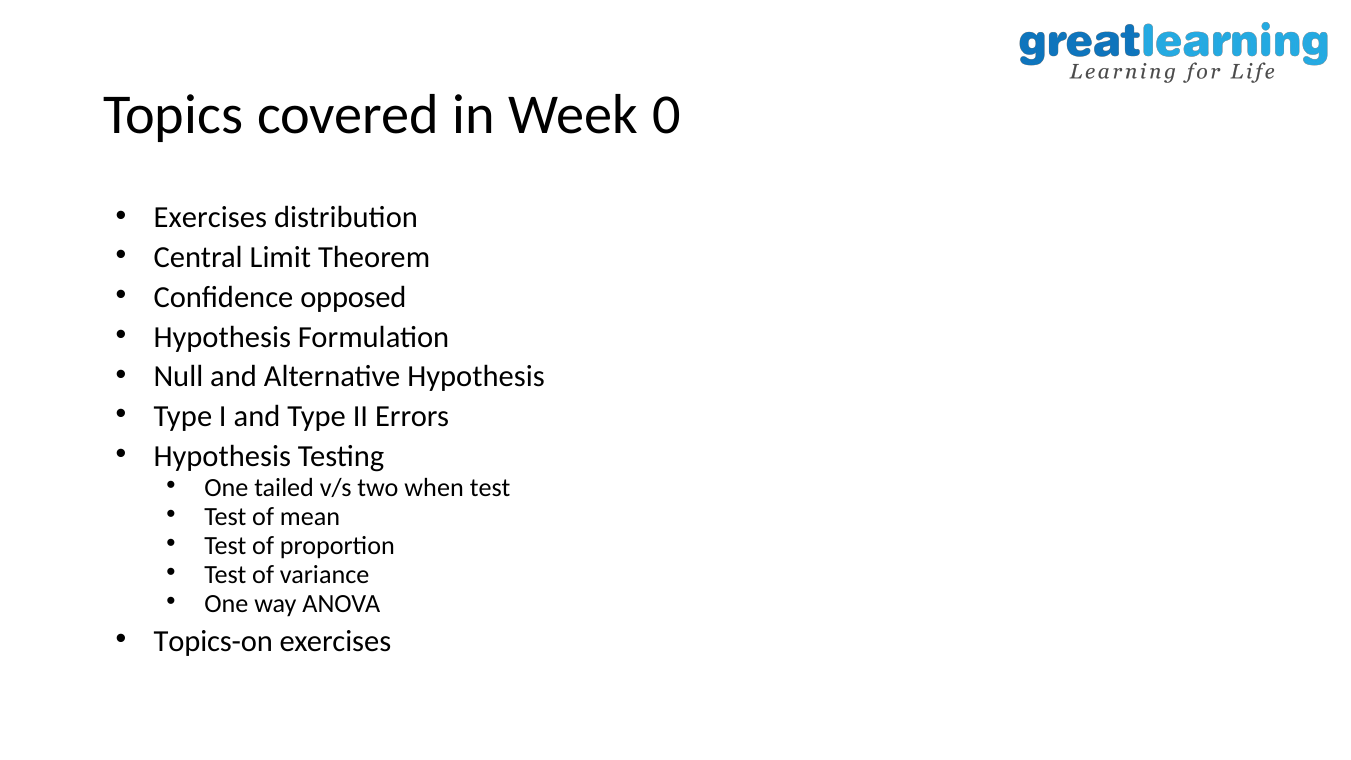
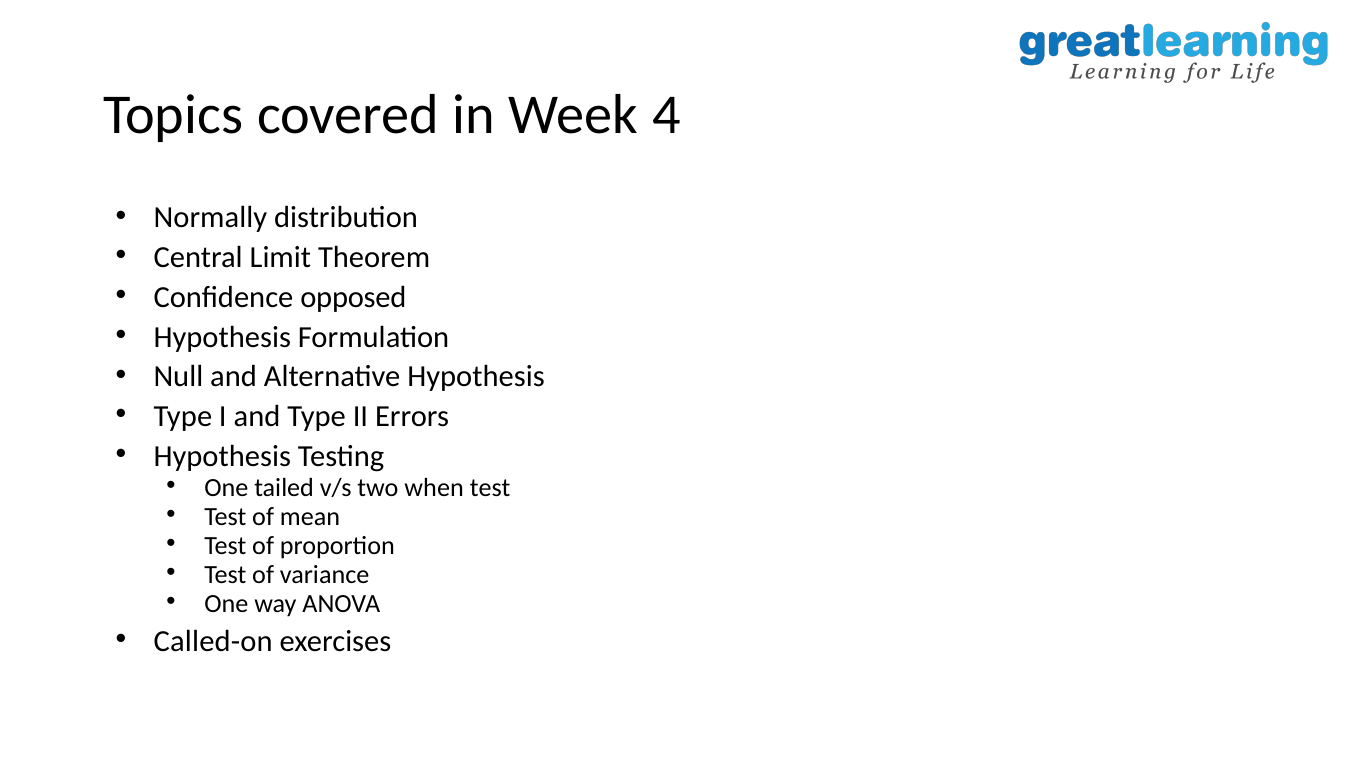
0: 0 -> 4
Exercises at (210, 218): Exercises -> Normally
Topics-on: Topics-on -> Called-on
